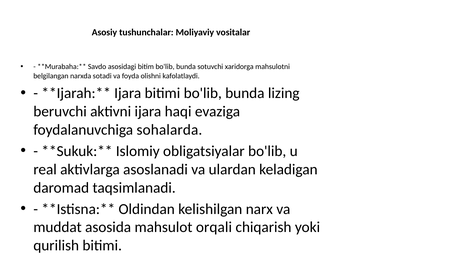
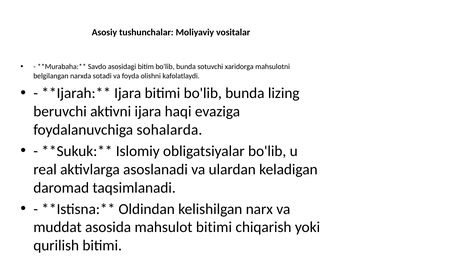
mahsulot orqali: orqali -> bitimi
